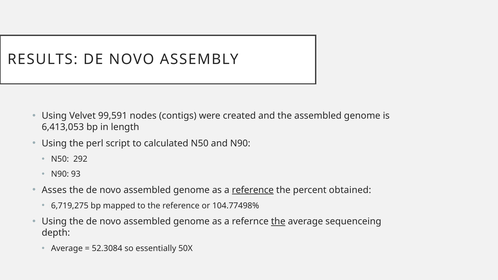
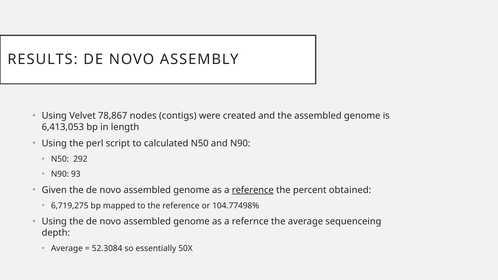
99,591: 99,591 -> 78,867
Asses: Asses -> Given
the at (278, 222) underline: present -> none
